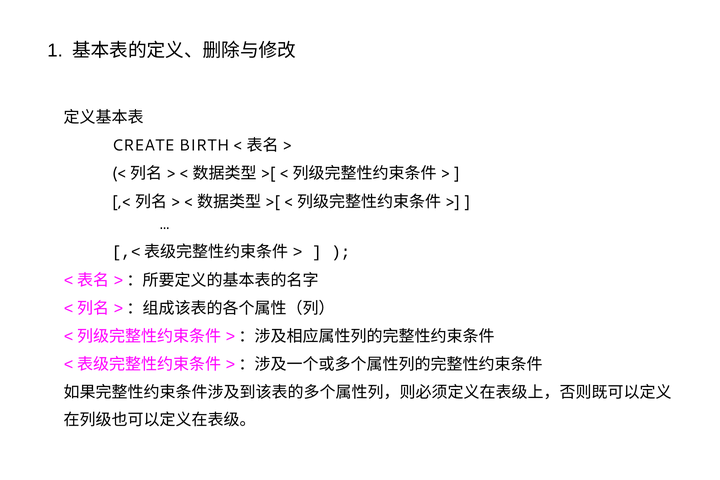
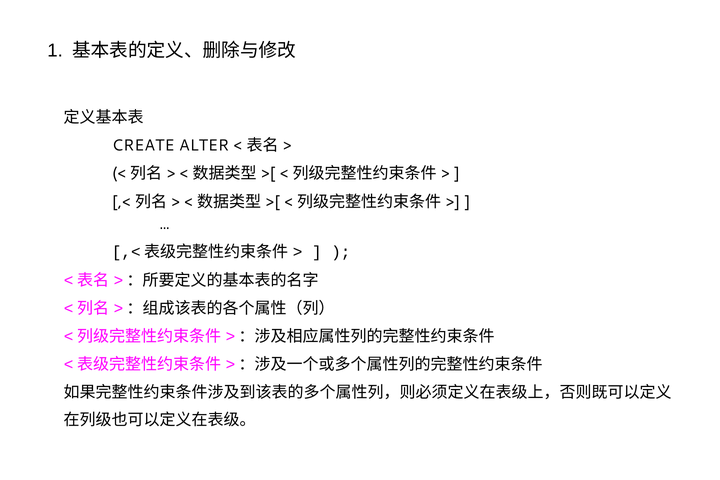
BIRTH: BIRTH -> ALTER
